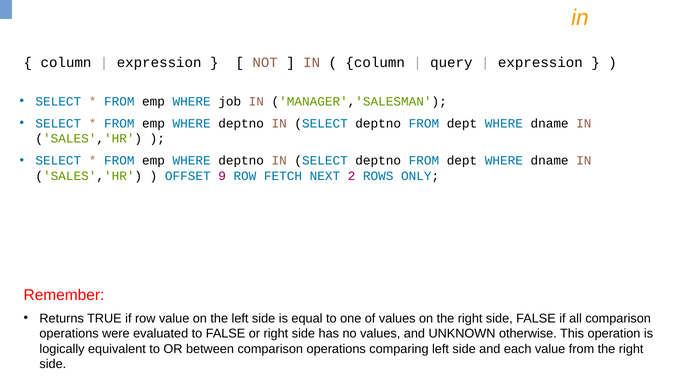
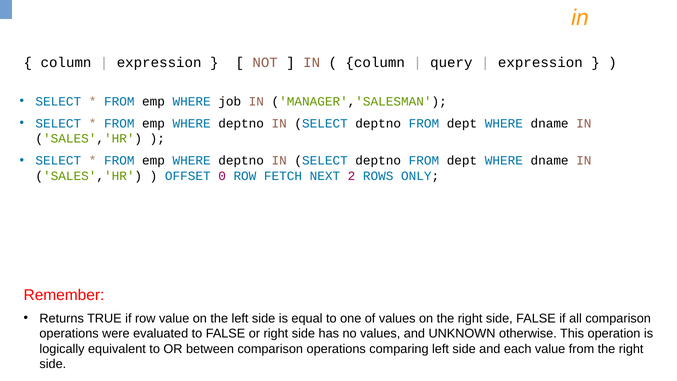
9: 9 -> 0
